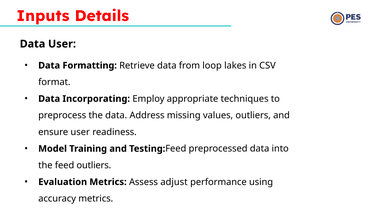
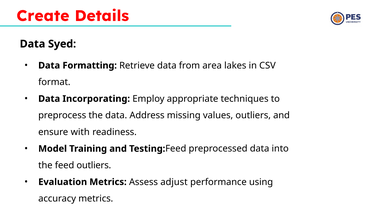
Inputs: Inputs -> Create
Data User: User -> Syed
loop: loop -> area
ensure user: user -> with
